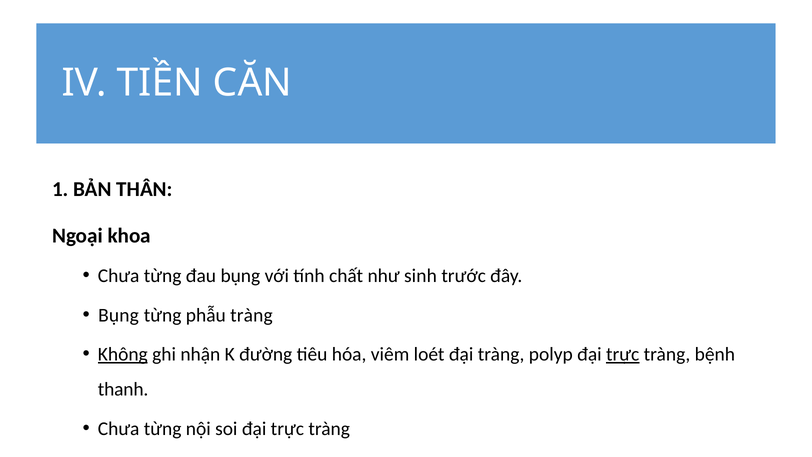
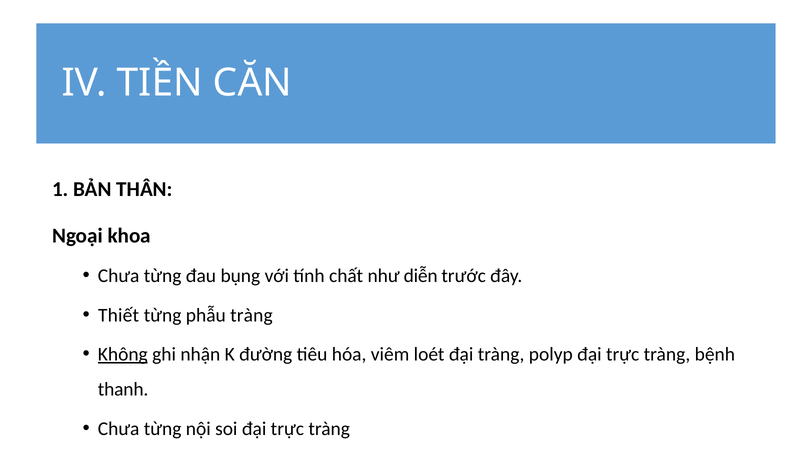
sinh: sinh -> diễn
Bụng at (119, 315): Bụng -> Thiết
trực at (623, 354) underline: present -> none
